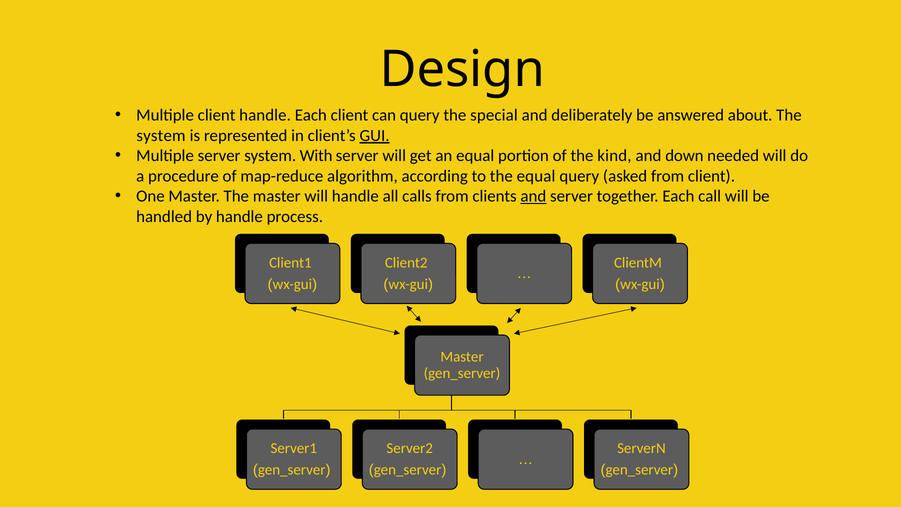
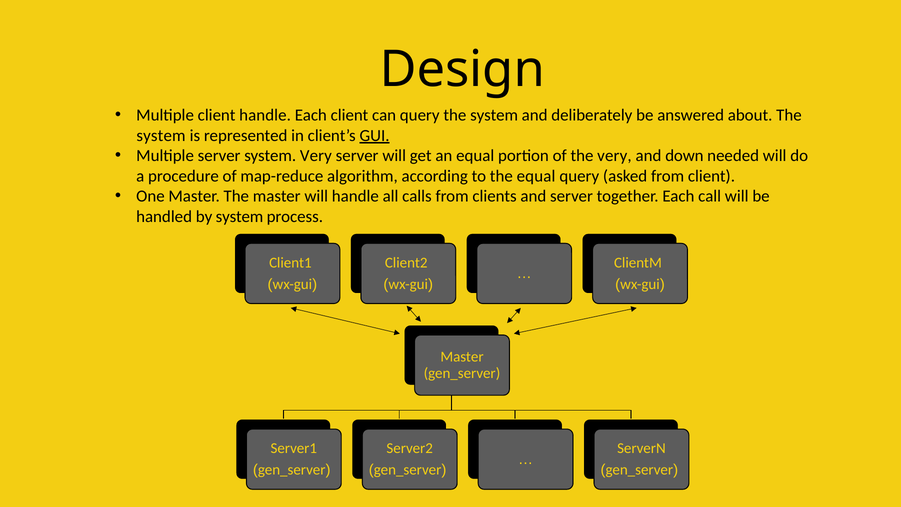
query the special: special -> system
system With: With -> Very
the kind: kind -> very
and at (533, 196) underline: present -> none
by handle: handle -> system
